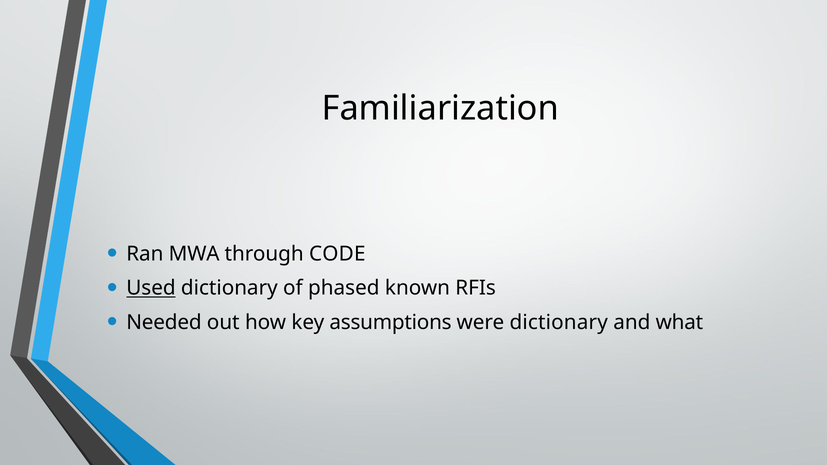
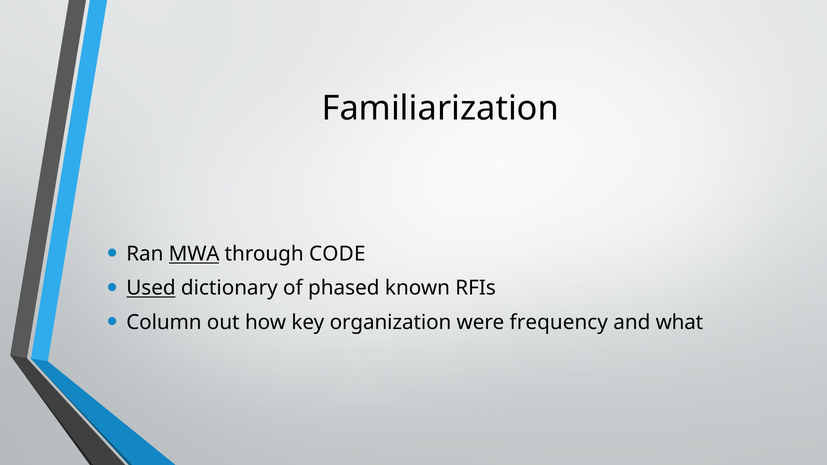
MWA underline: none -> present
Needed: Needed -> Column
assumptions: assumptions -> organization
were dictionary: dictionary -> frequency
